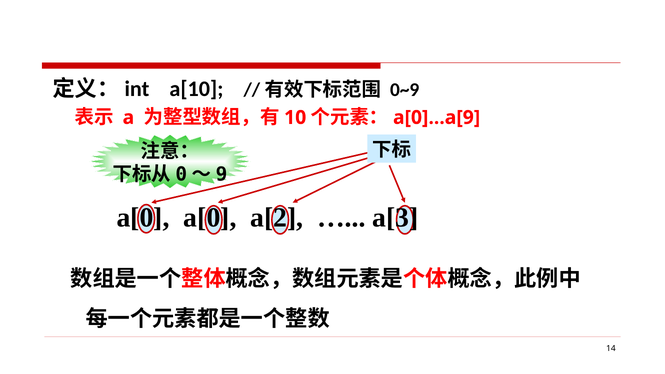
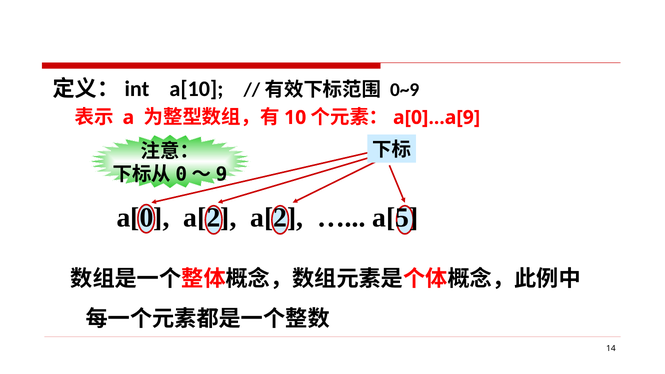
a[0 a[0: a[0 -> a[2
a[3: a[3 -> a[5
